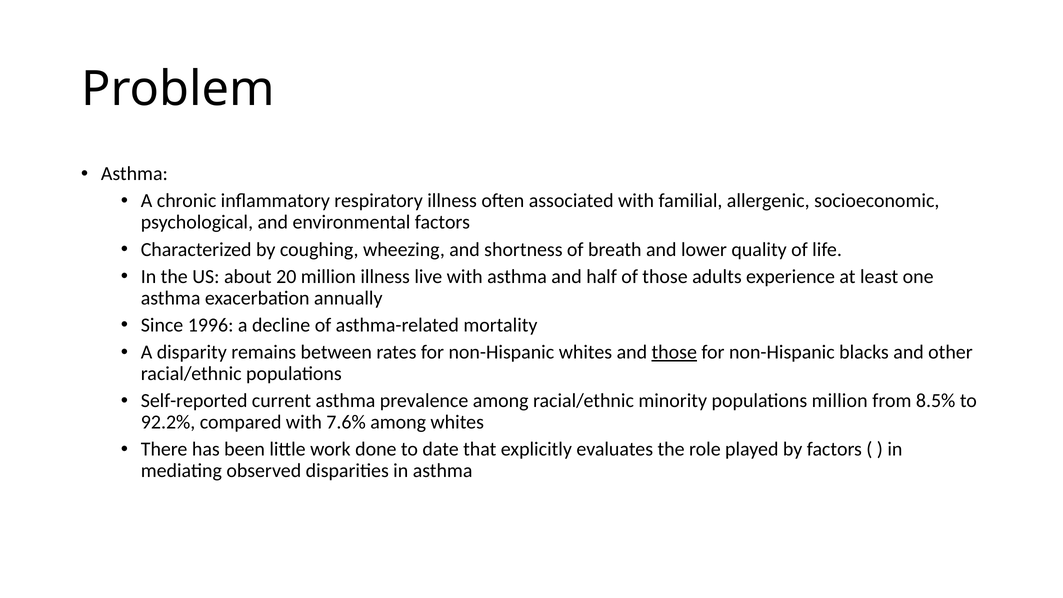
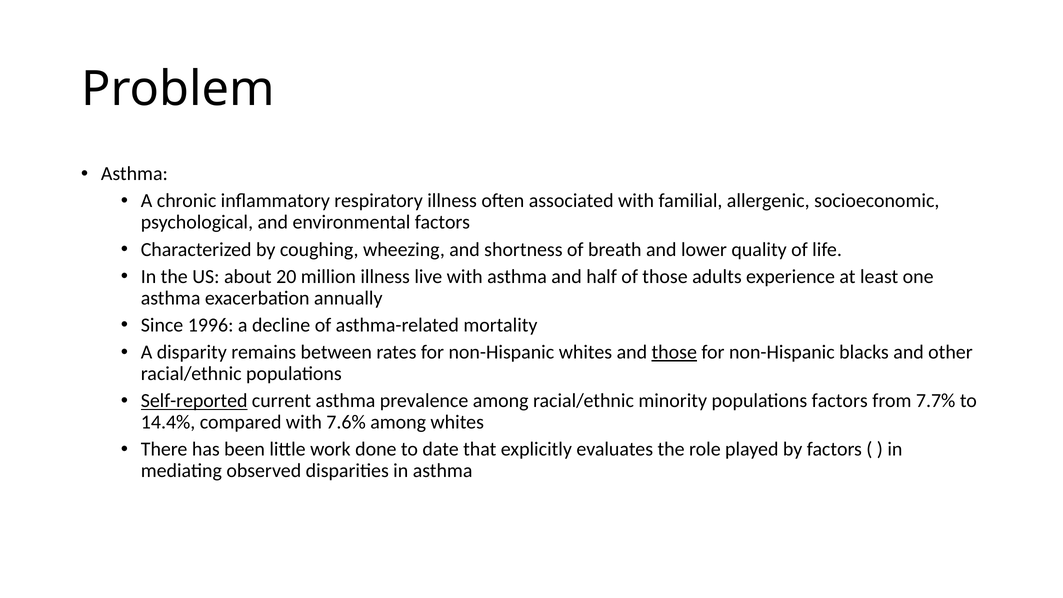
Self-reported underline: none -> present
populations million: million -> factors
8.5%: 8.5% -> 7.7%
92.2%: 92.2% -> 14.4%
